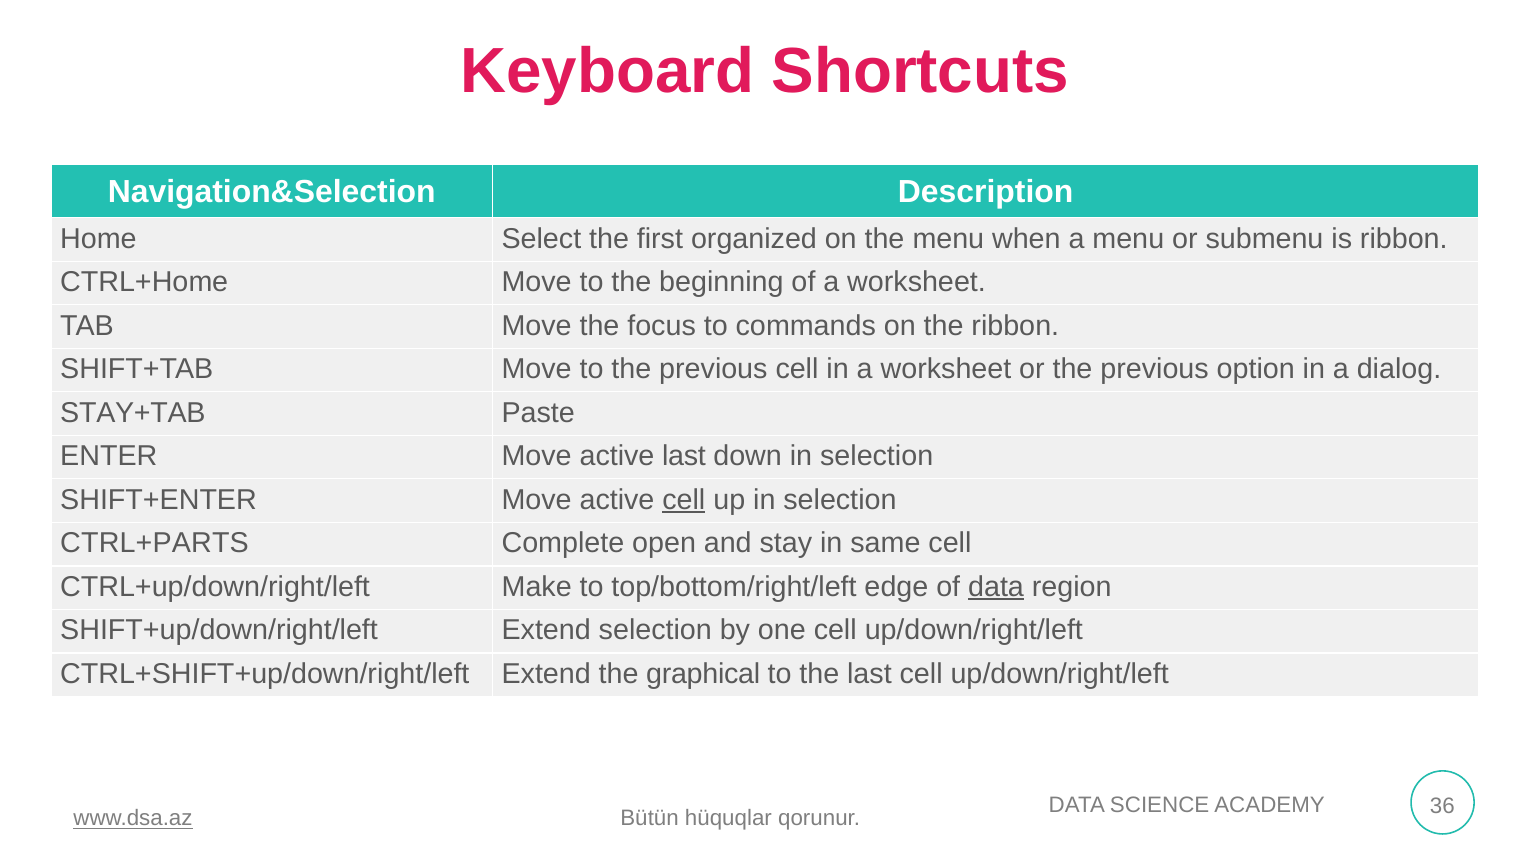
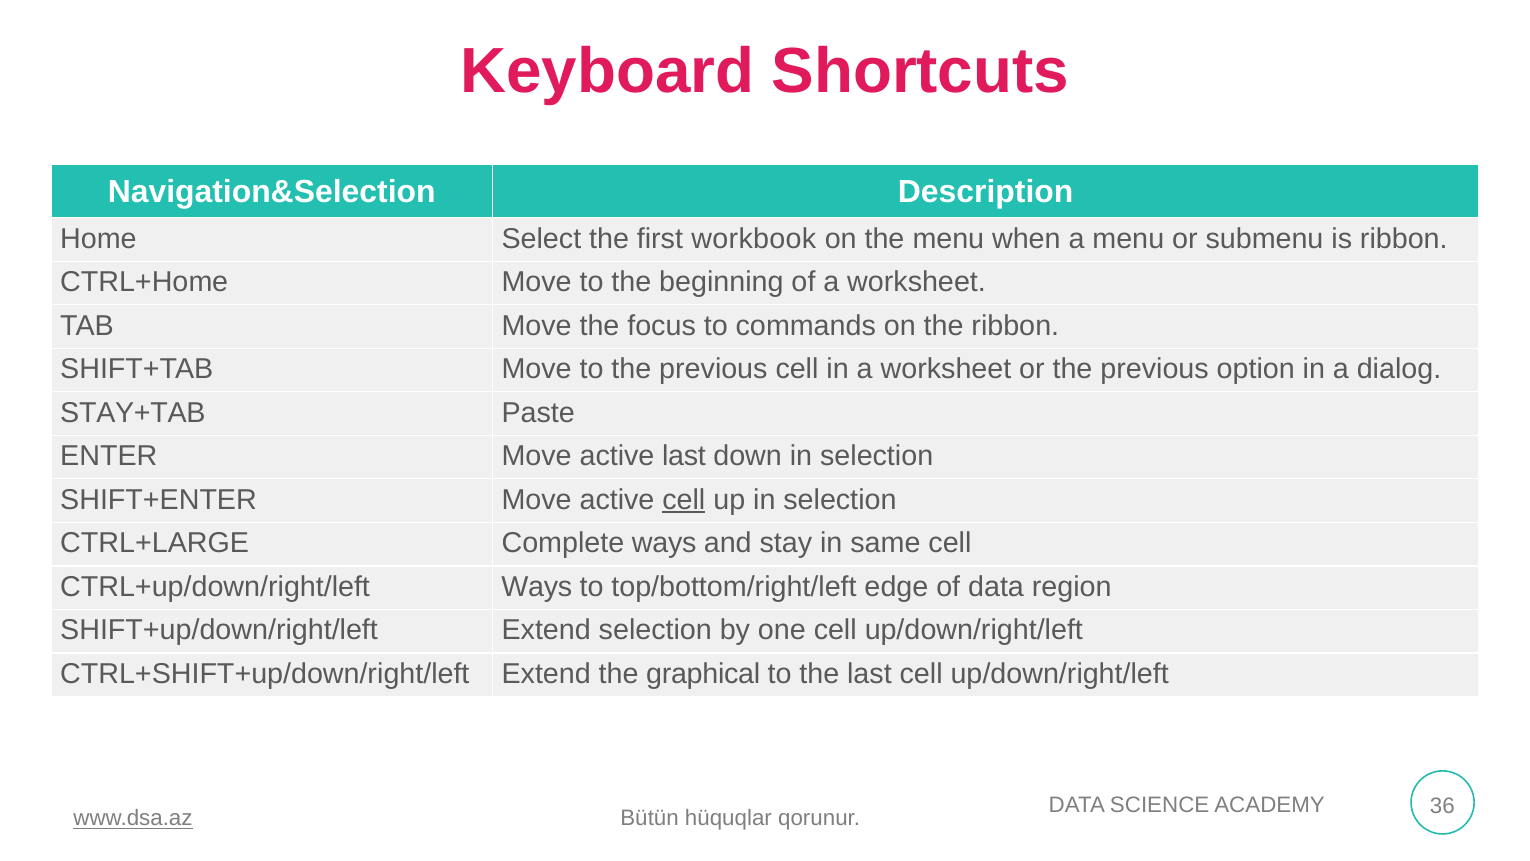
organized: organized -> workbook
CTRL+PARTS: CTRL+PARTS -> CTRL+LARGE
Complete open: open -> ways
CTRL+up/down/right/left Make: Make -> Ways
data at (996, 587) underline: present -> none
